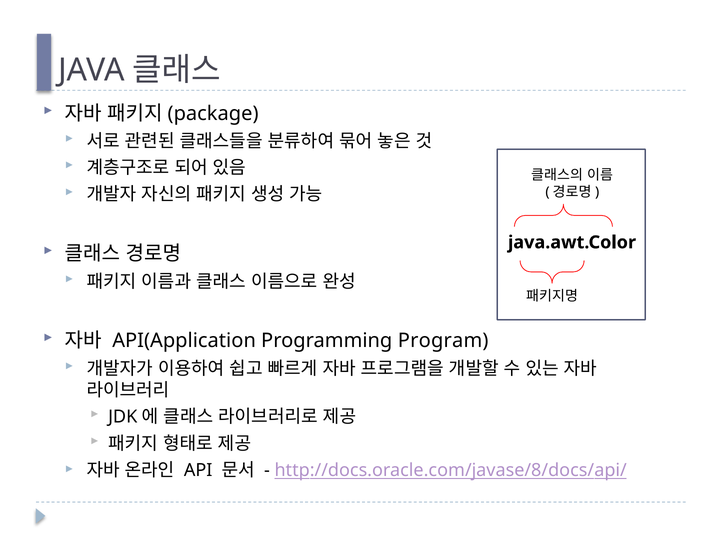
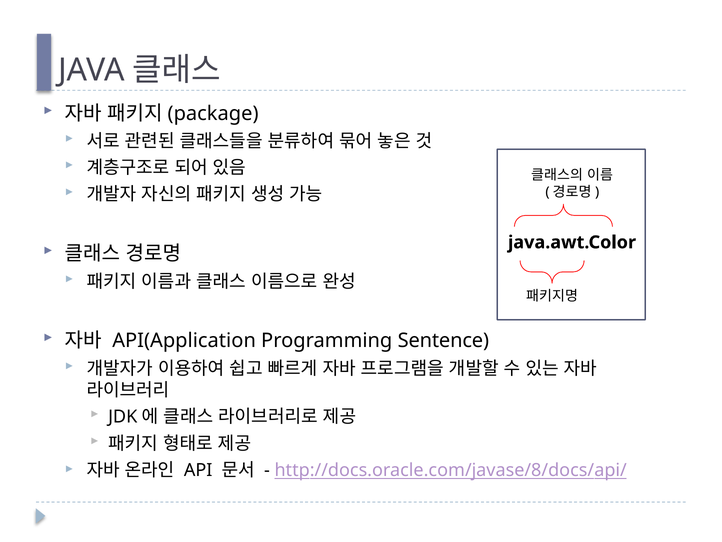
Program: Program -> Sentence
